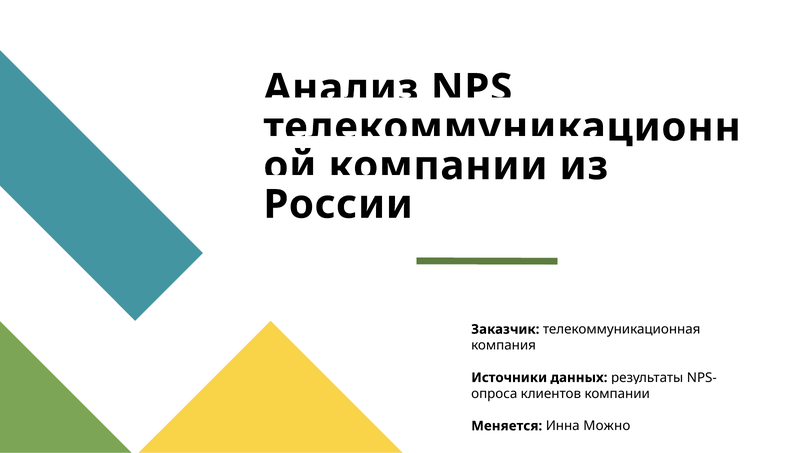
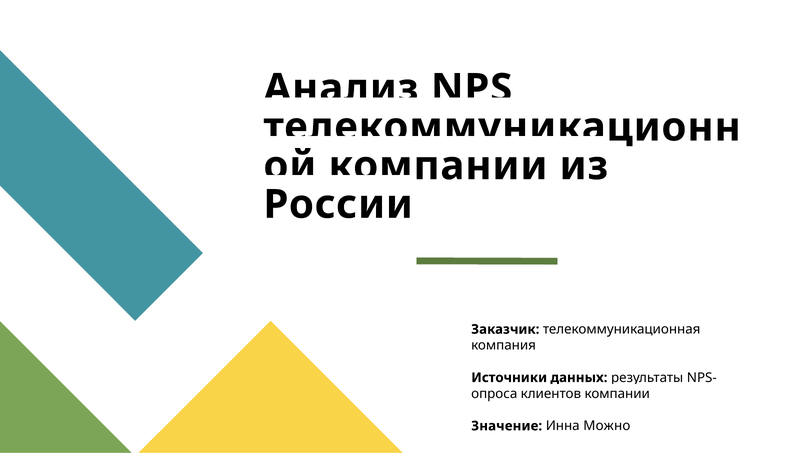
Меняется: Меняется -> Значение
